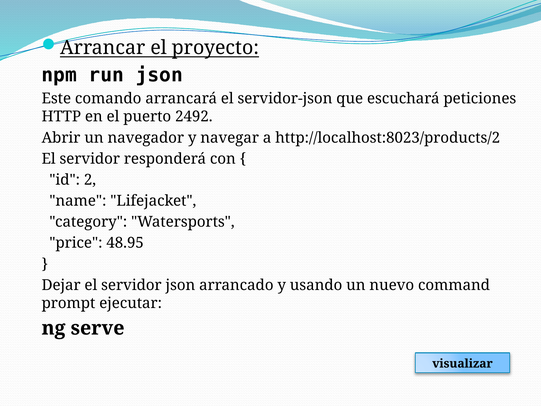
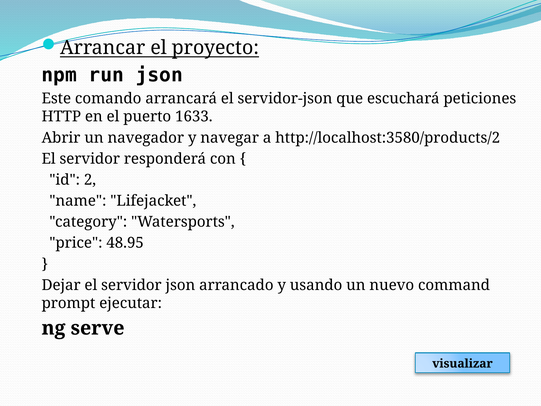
2492: 2492 -> 1633
http://localhost:8023/products/2: http://localhost:8023/products/2 -> http://localhost:3580/products/2
